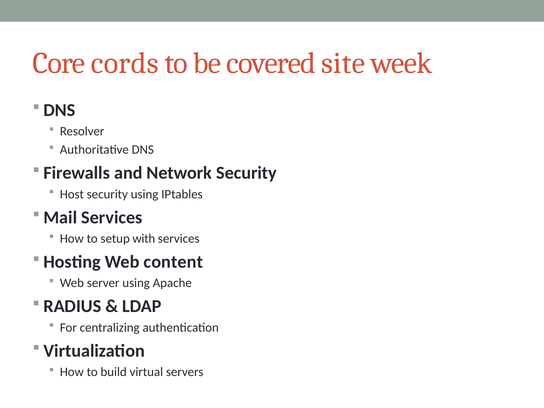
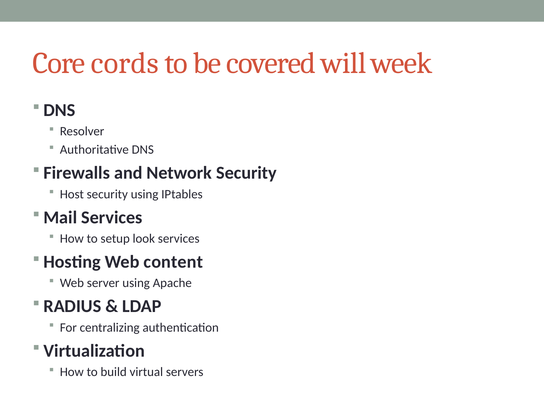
site: site -> will
with: with -> look
